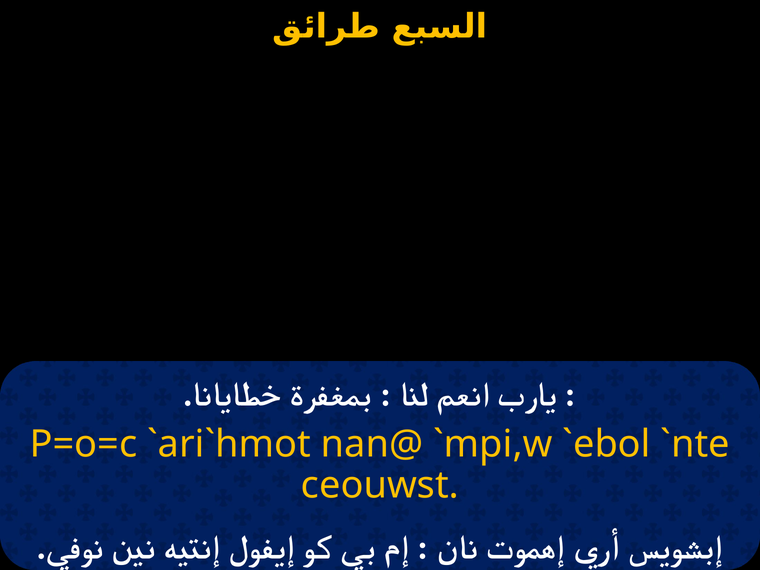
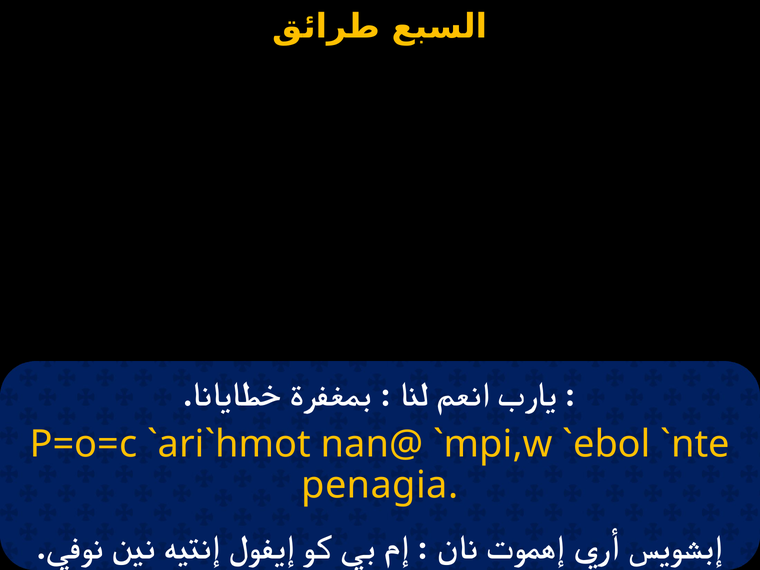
ceouwst: ceouwst -> penagia
